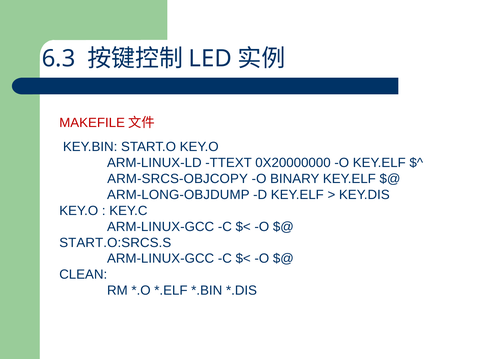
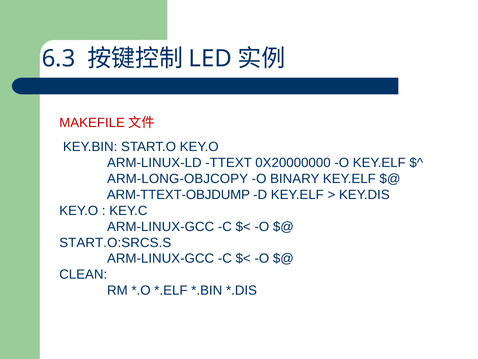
ARM-SRCS-OBJCOPY: ARM-SRCS-OBJCOPY -> ARM-LONG-OBJCOPY
ARM-LONG-OBJDUMP: ARM-LONG-OBJDUMP -> ARM-TTEXT-OBJDUMP
